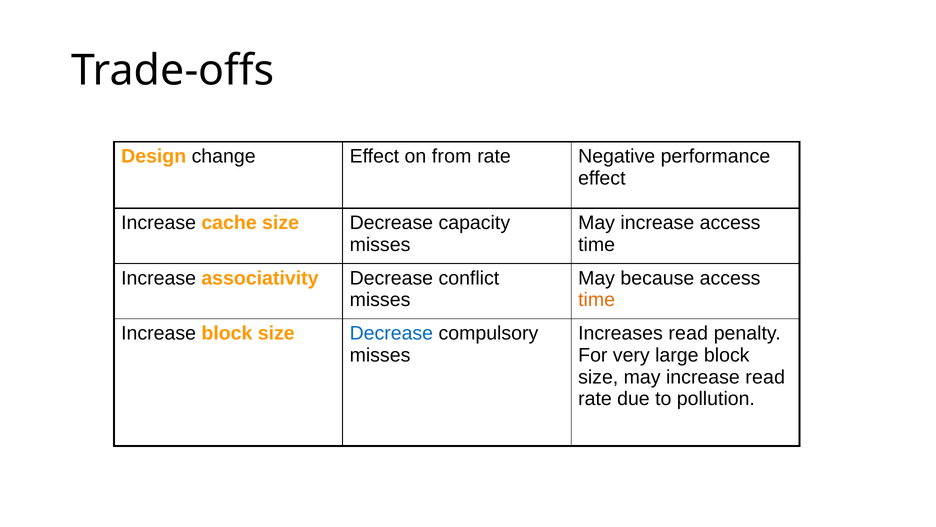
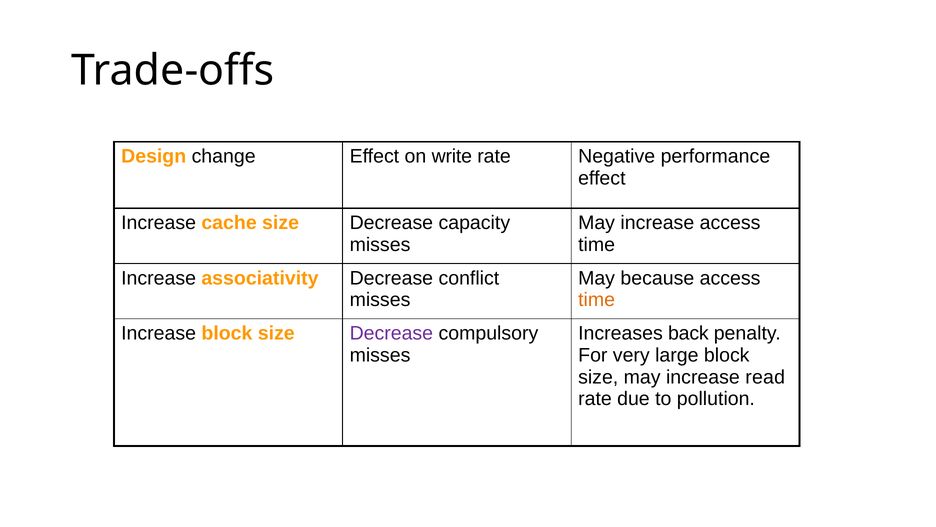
from: from -> write
Decrease at (391, 333) colour: blue -> purple
Increases read: read -> back
